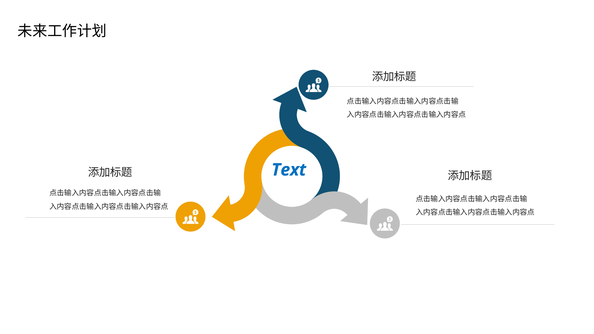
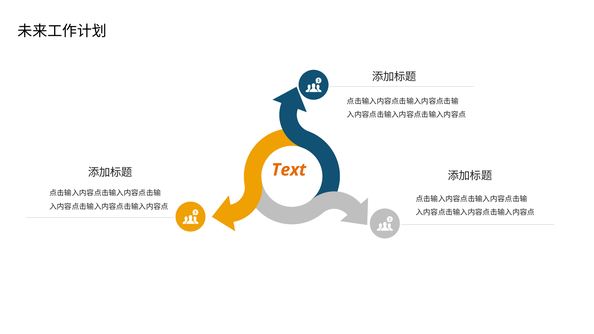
Text colour: blue -> orange
